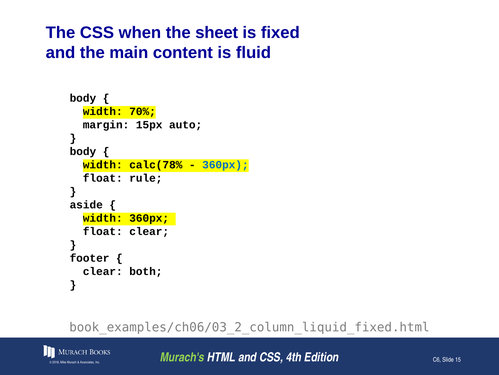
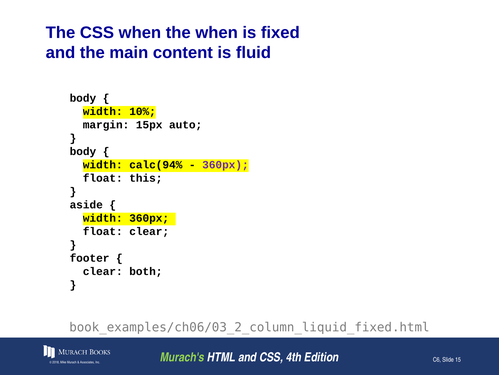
the sheet: sheet -> when
70%: 70% -> 10%
calc(78%: calc(78% -> calc(94%
360px at (225, 165) colour: blue -> purple
rule: rule -> this
